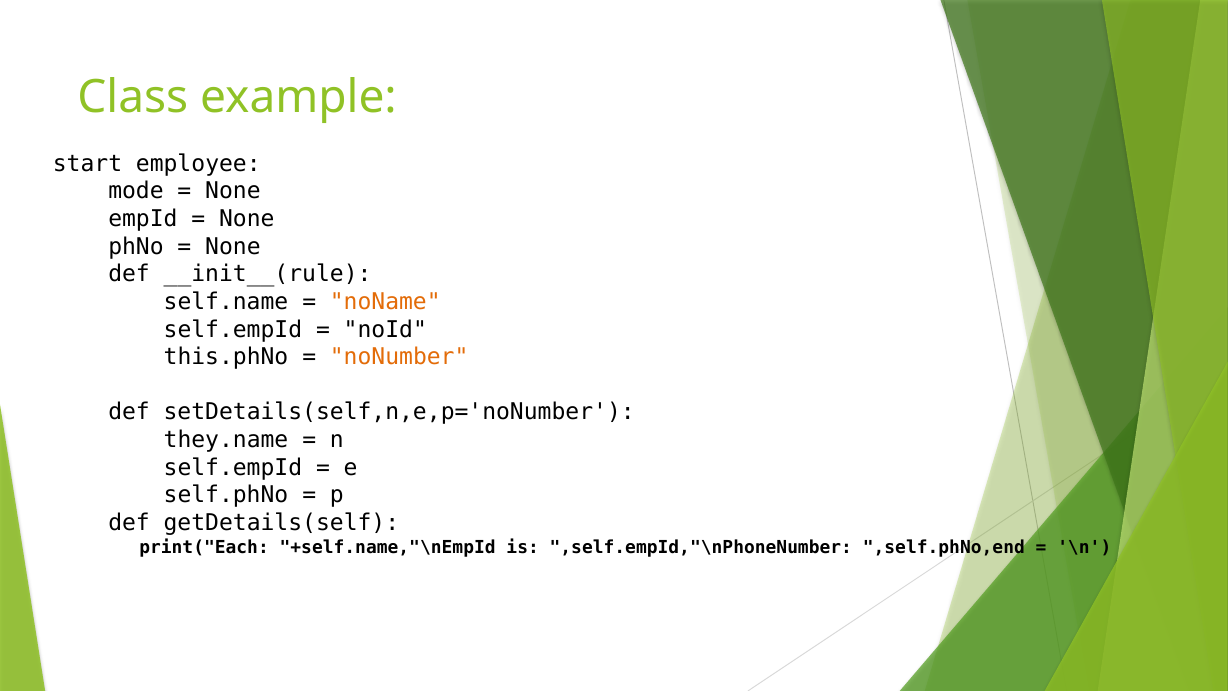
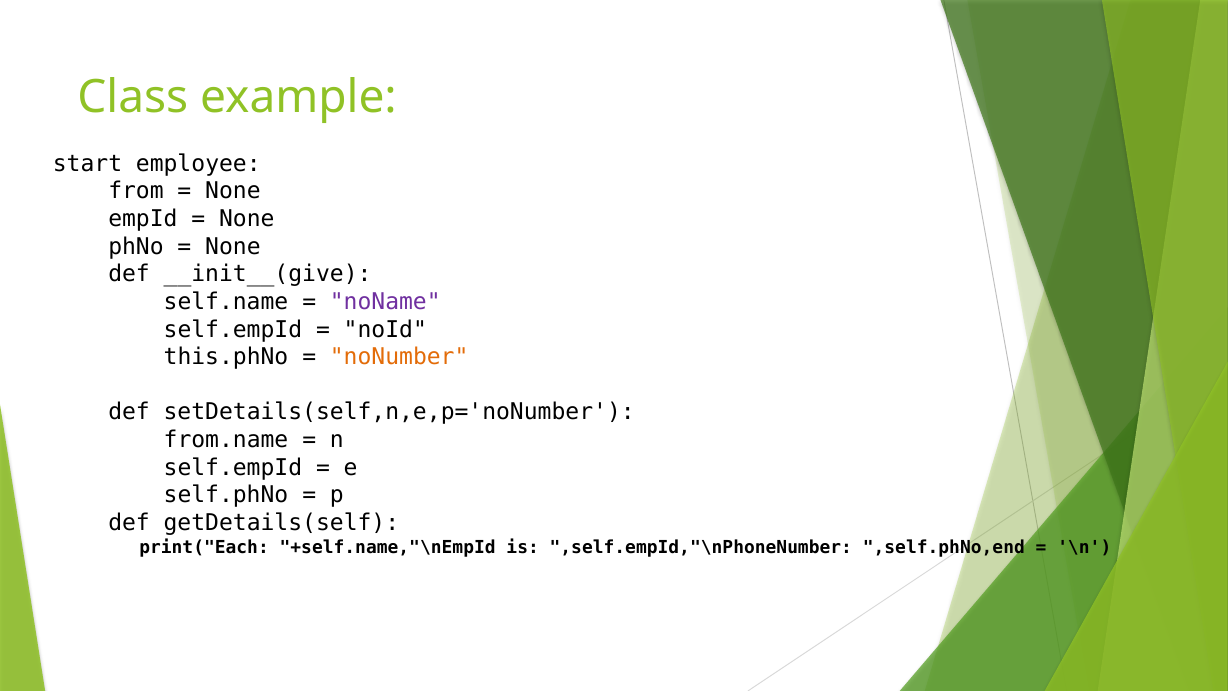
mode: mode -> from
__init__(rule: __init__(rule -> __init__(give
noName colour: orange -> purple
they.name: they.name -> from.name
